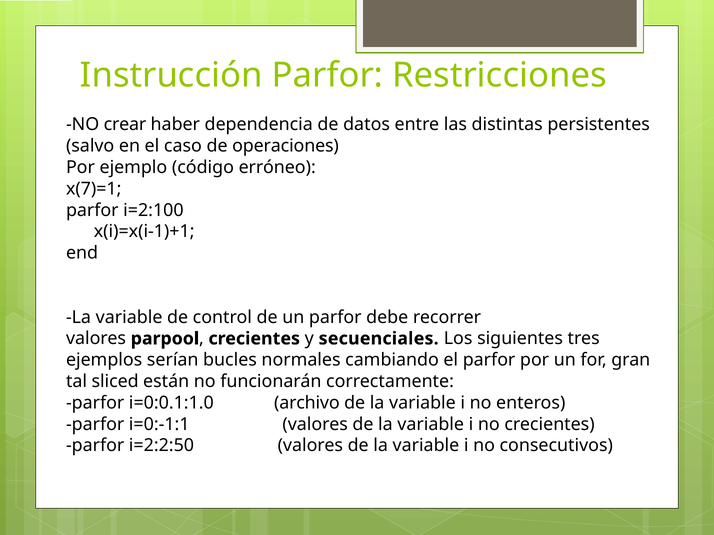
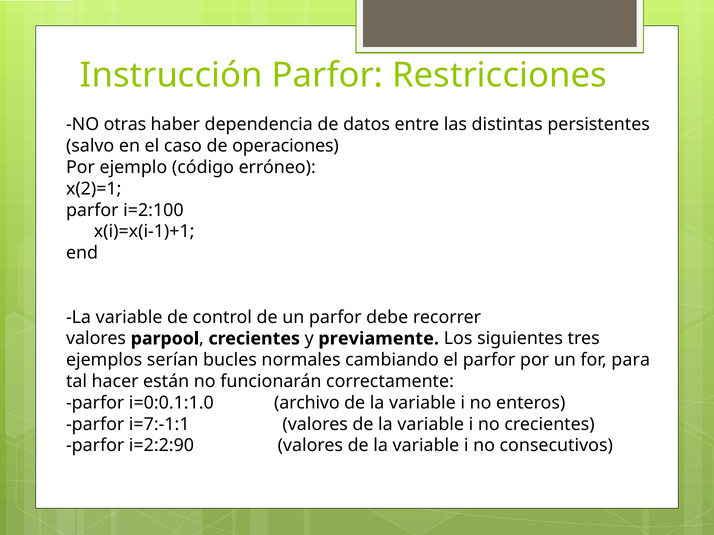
crear: crear -> otras
x(7)=1: x(7)=1 -> x(2)=1
secuenciales: secuenciales -> previamente
gran: gran -> para
sliced: sliced -> hacer
i=0:-1:1: i=0:-1:1 -> i=7:-1:1
i=2:2:50: i=2:2:50 -> i=2:2:90
